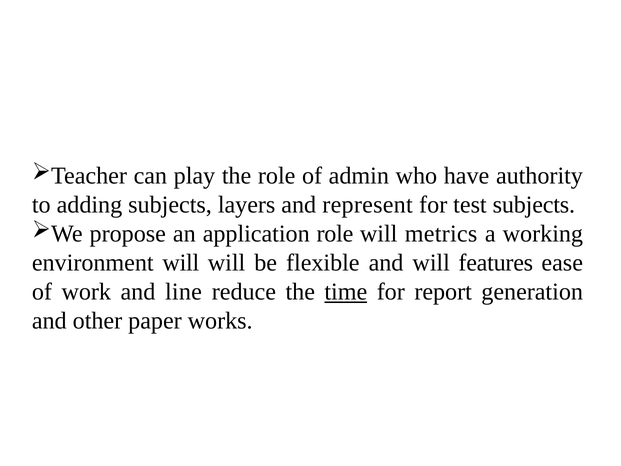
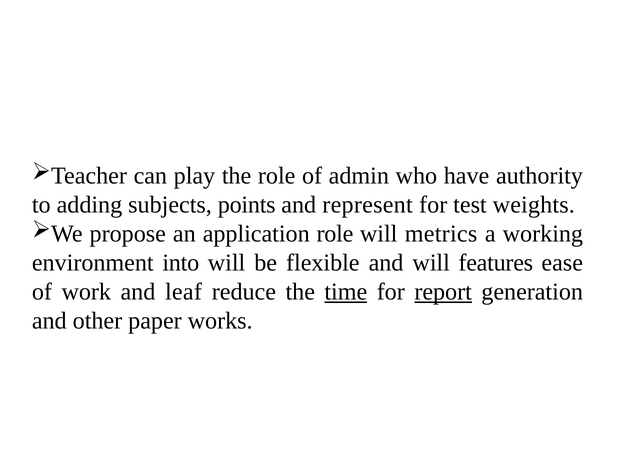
layers: layers -> points
test subjects: subjects -> weights
environment will: will -> into
line: line -> leaf
report underline: none -> present
